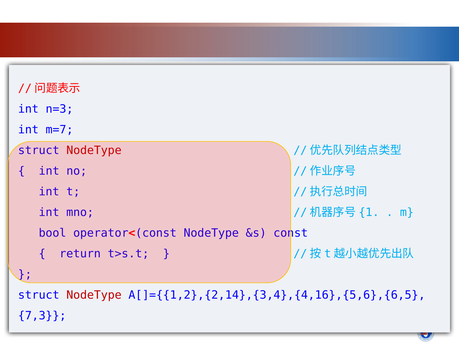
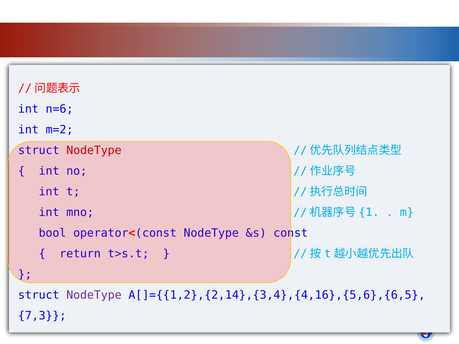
n=3: n=3 -> n=6
m=7: m=7 -> m=2
NodeType at (94, 295) colour: red -> purple
